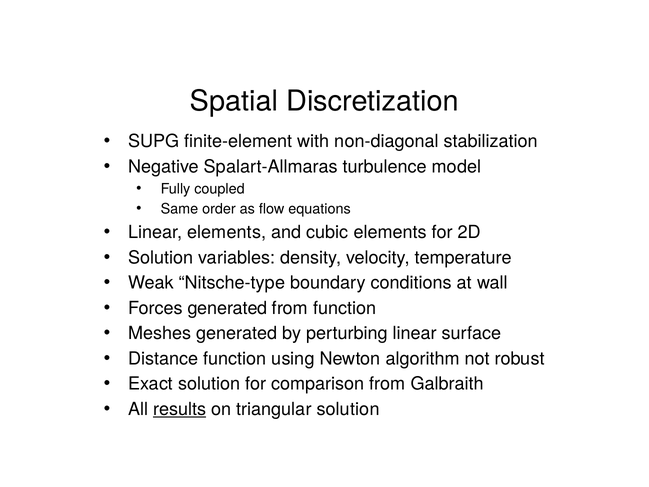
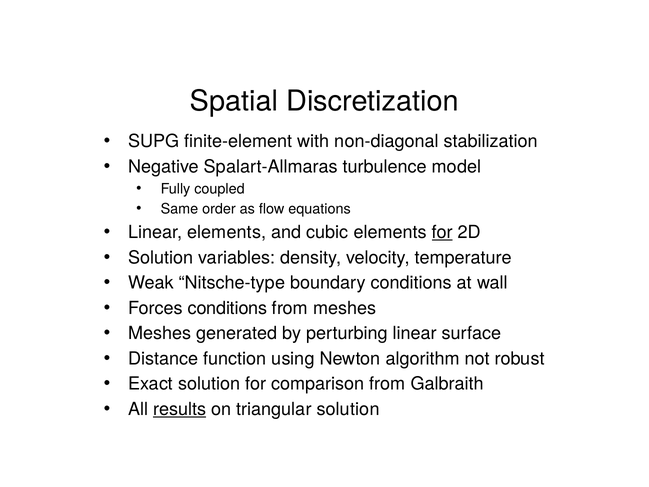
for at (442, 232) underline: none -> present
Forces generated: generated -> conditions
from function: function -> meshes
